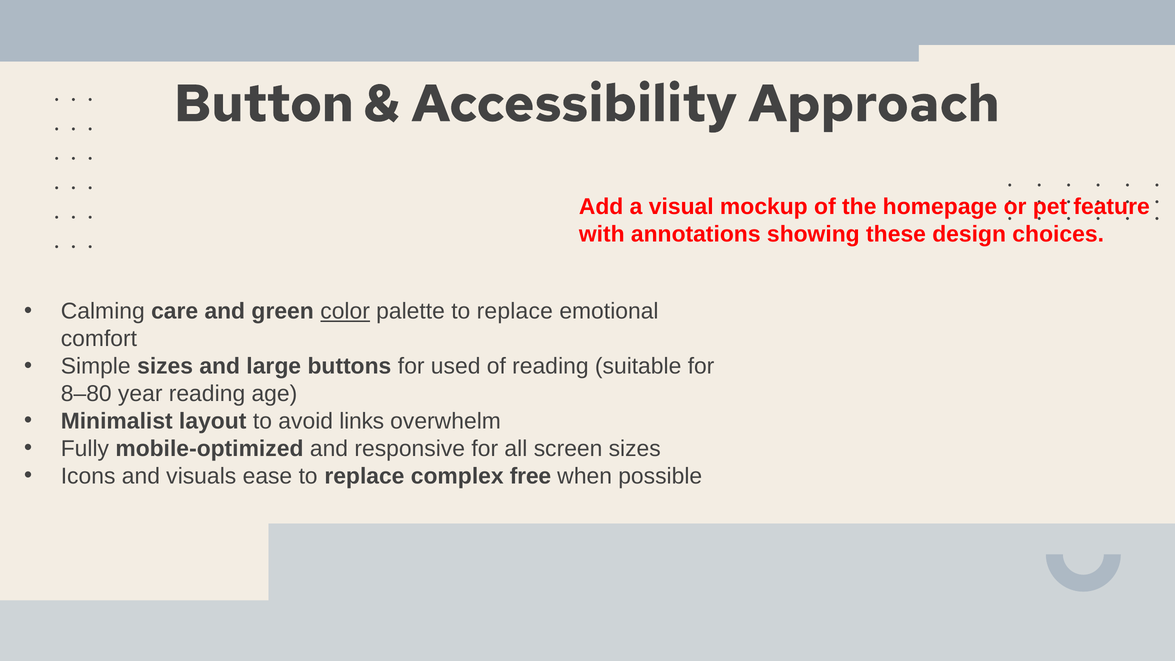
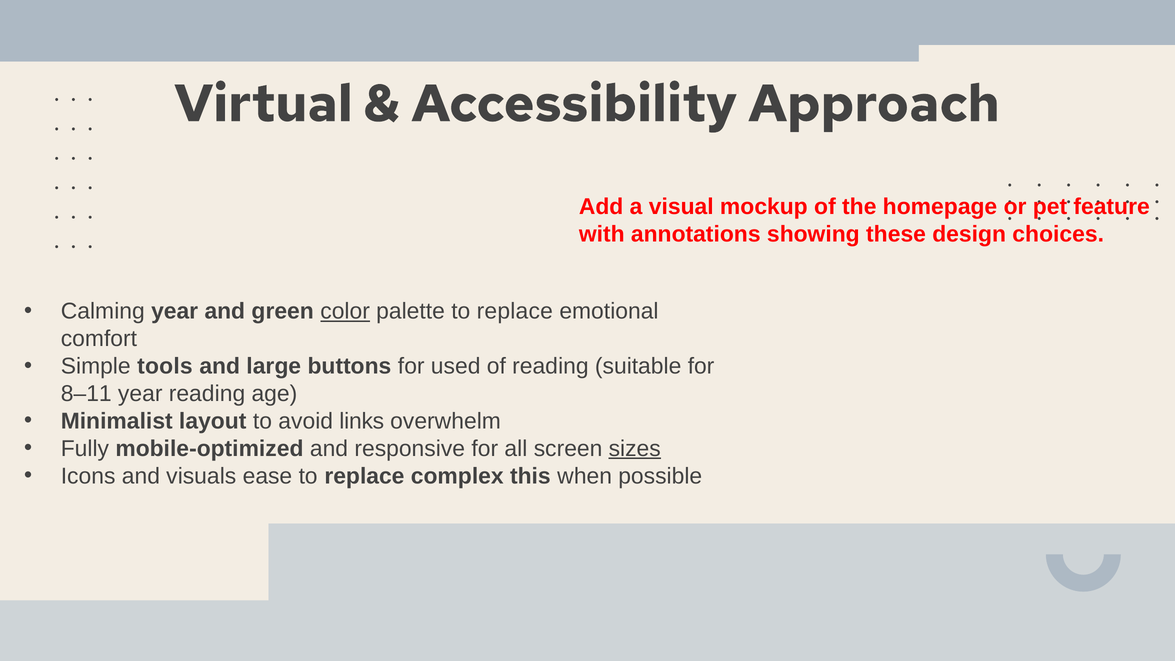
Button: Button -> Virtual
Calming care: care -> year
Simple sizes: sizes -> tools
8–80: 8–80 -> 8–11
sizes at (635, 449) underline: none -> present
free: free -> this
